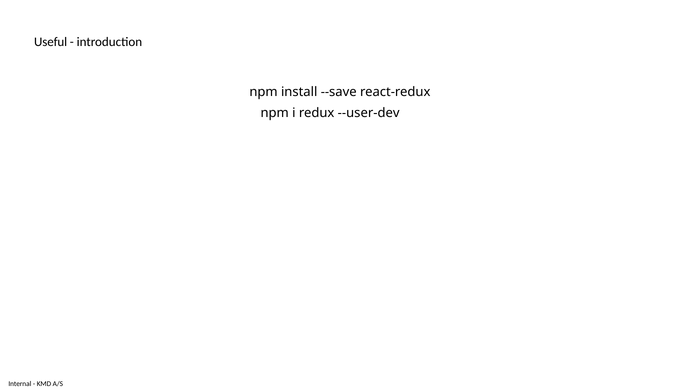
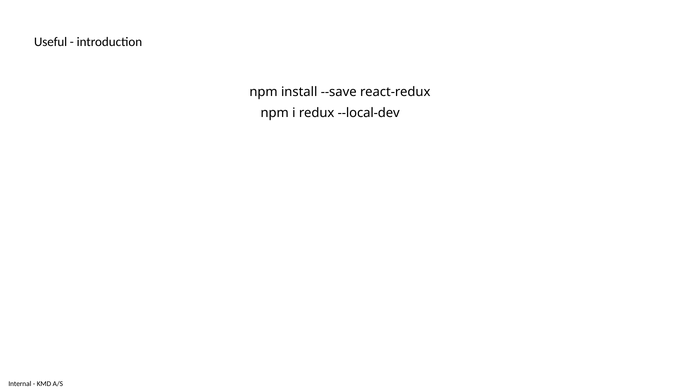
--user-dev: --user-dev -> --local-dev
